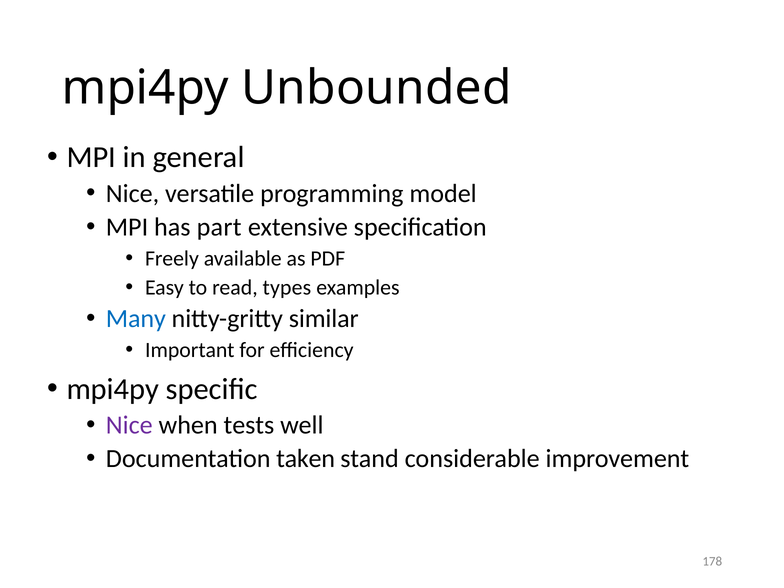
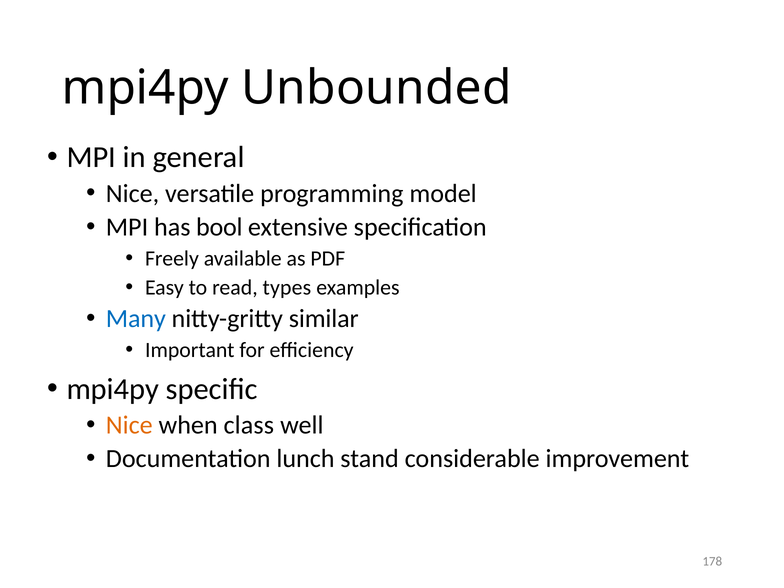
part: part -> bool
Nice at (129, 425) colour: purple -> orange
tests: tests -> class
taken: taken -> lunch
